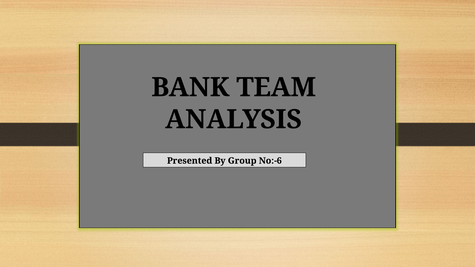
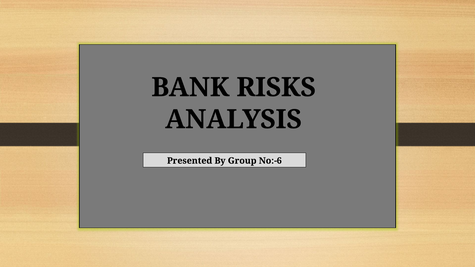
TEAM: TEAM -> RISKS
